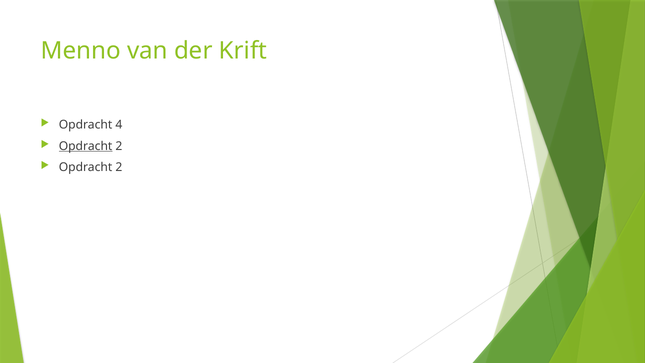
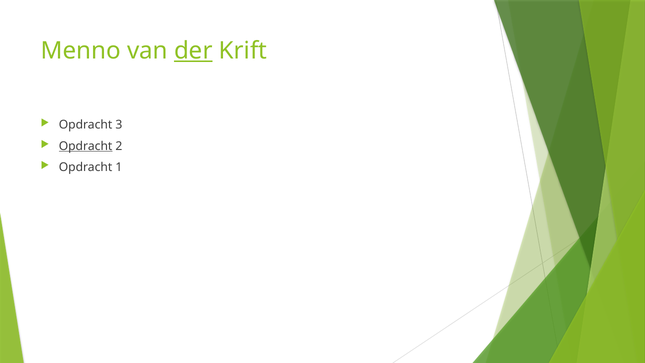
der underline: none -> present
4: 4 -> 3
2 at (119, 167): 2 -> 1
